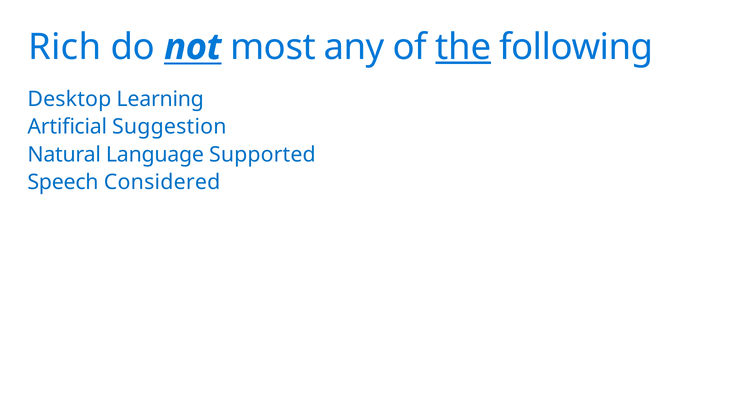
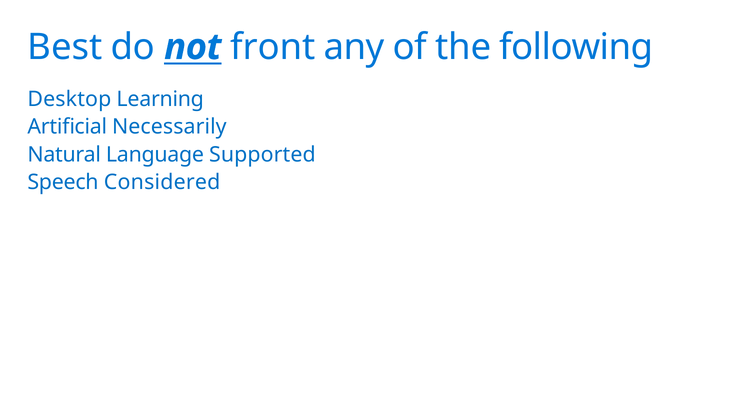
Rich: Rich -> Best
most: most -> front
the underline: present -> none
Suggestion: Suggestion -> Necessarily
